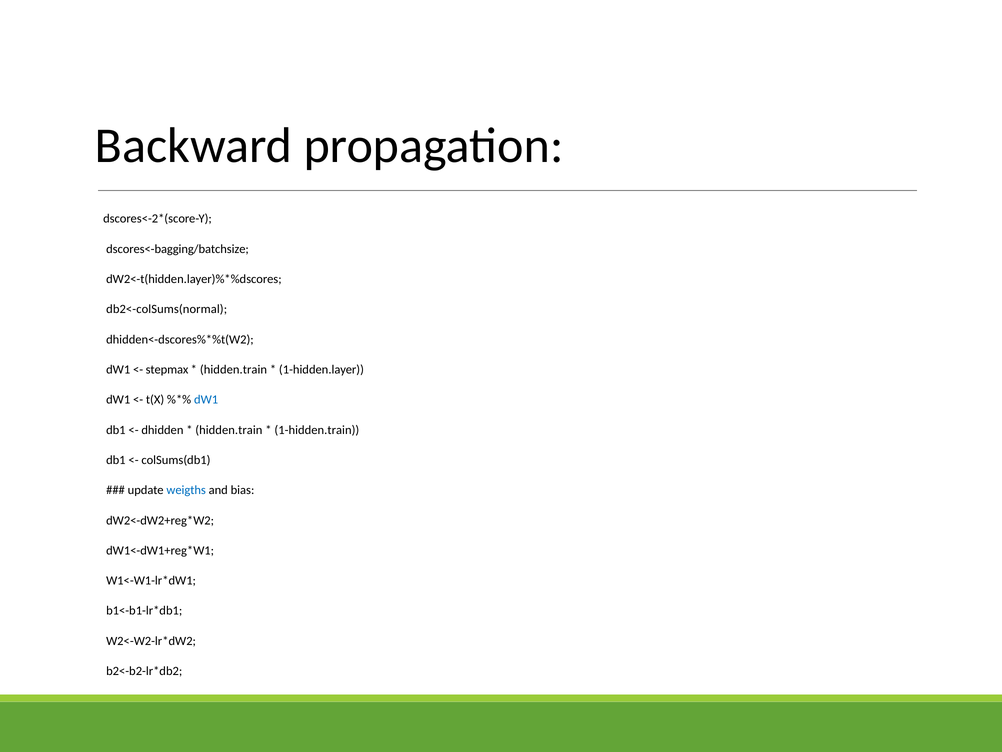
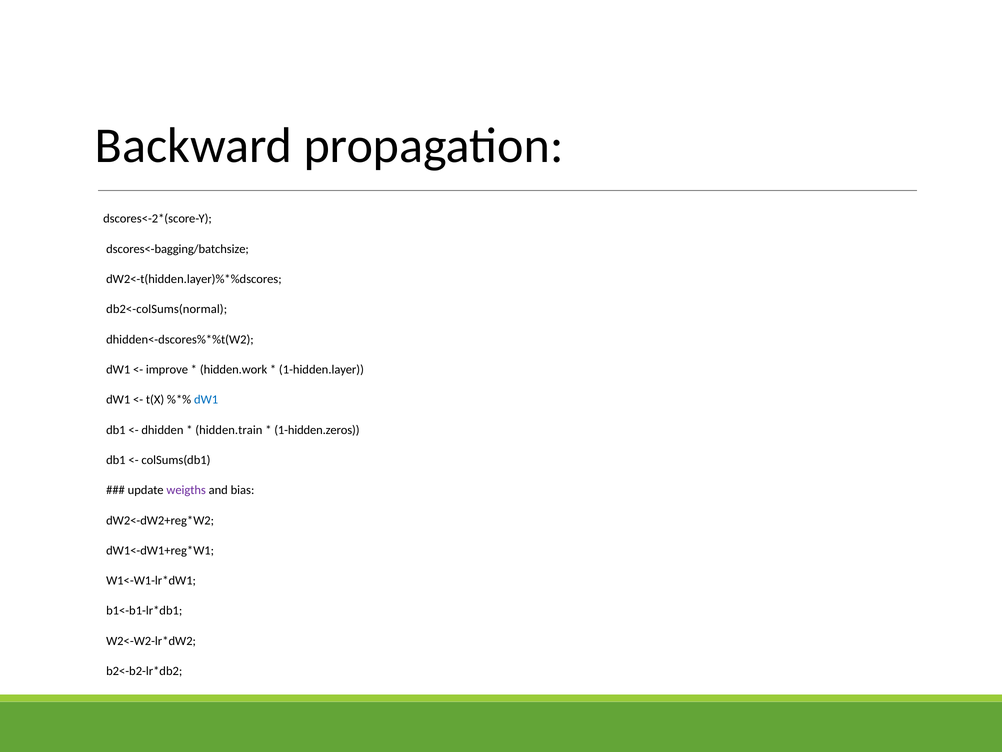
stepmax: stepmax -> improve
hidden.train at (233, 369): hidden.train -> hidden.work
1-hidden.train: 1-hidden.train -> 1-hidden.zeros
weigths colour: blue -> purple
